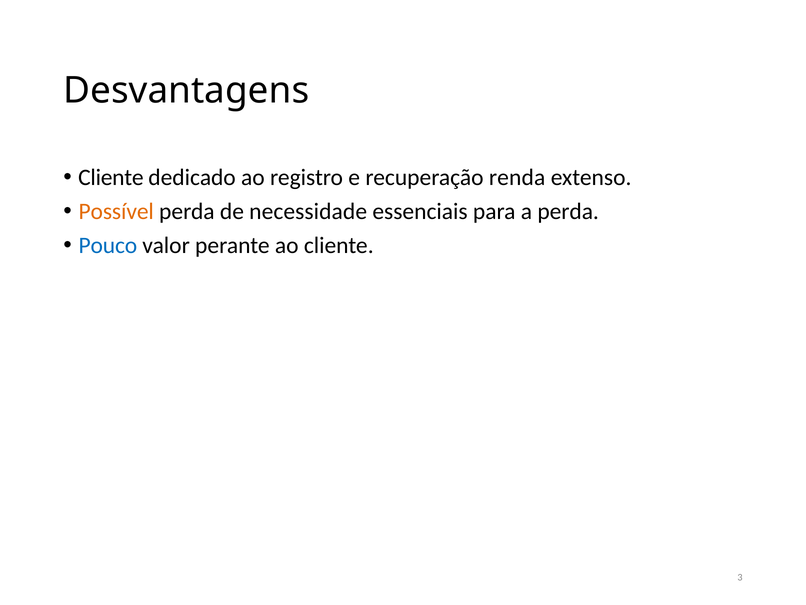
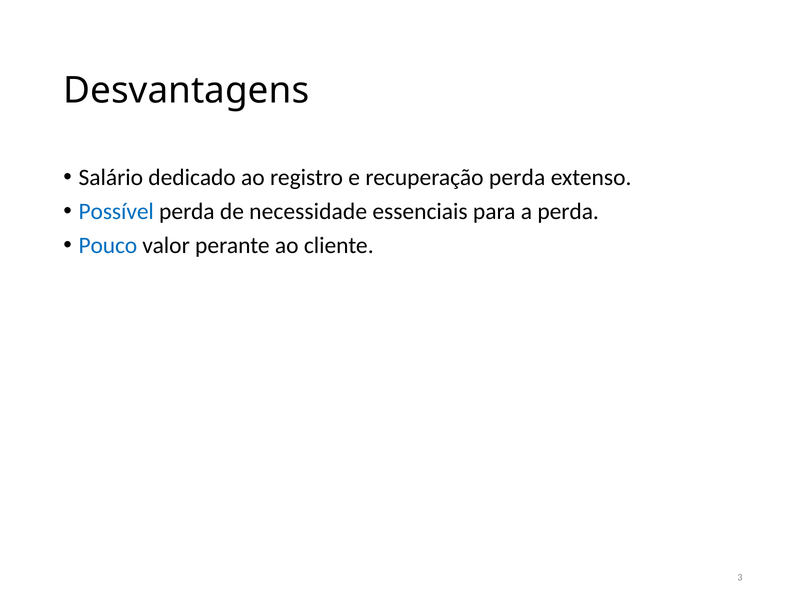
Cliente at (111, 177): Cliente -> Salário
recuperação renda: renda -> perda
Possível colour: orange -> blue
